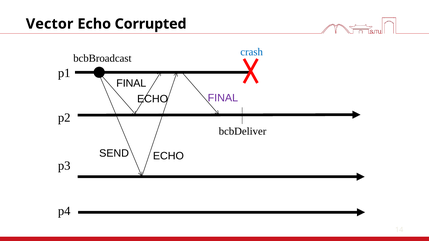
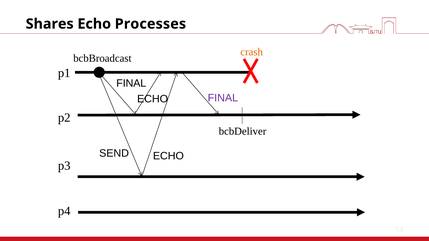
Vector: Vector -> Shares
Corrupted: Corrupted -> Processes
crash colour: blue -> orange
